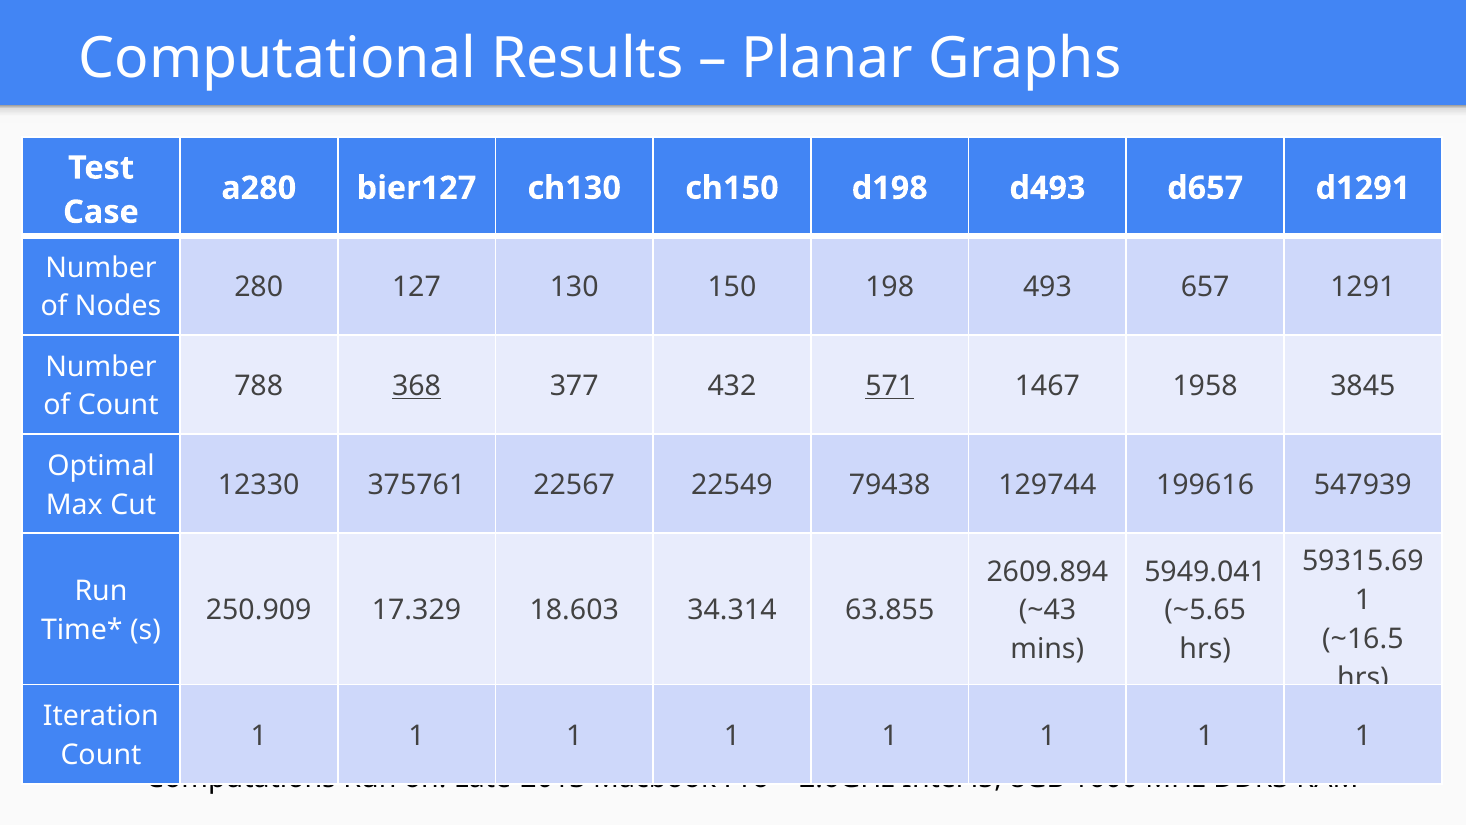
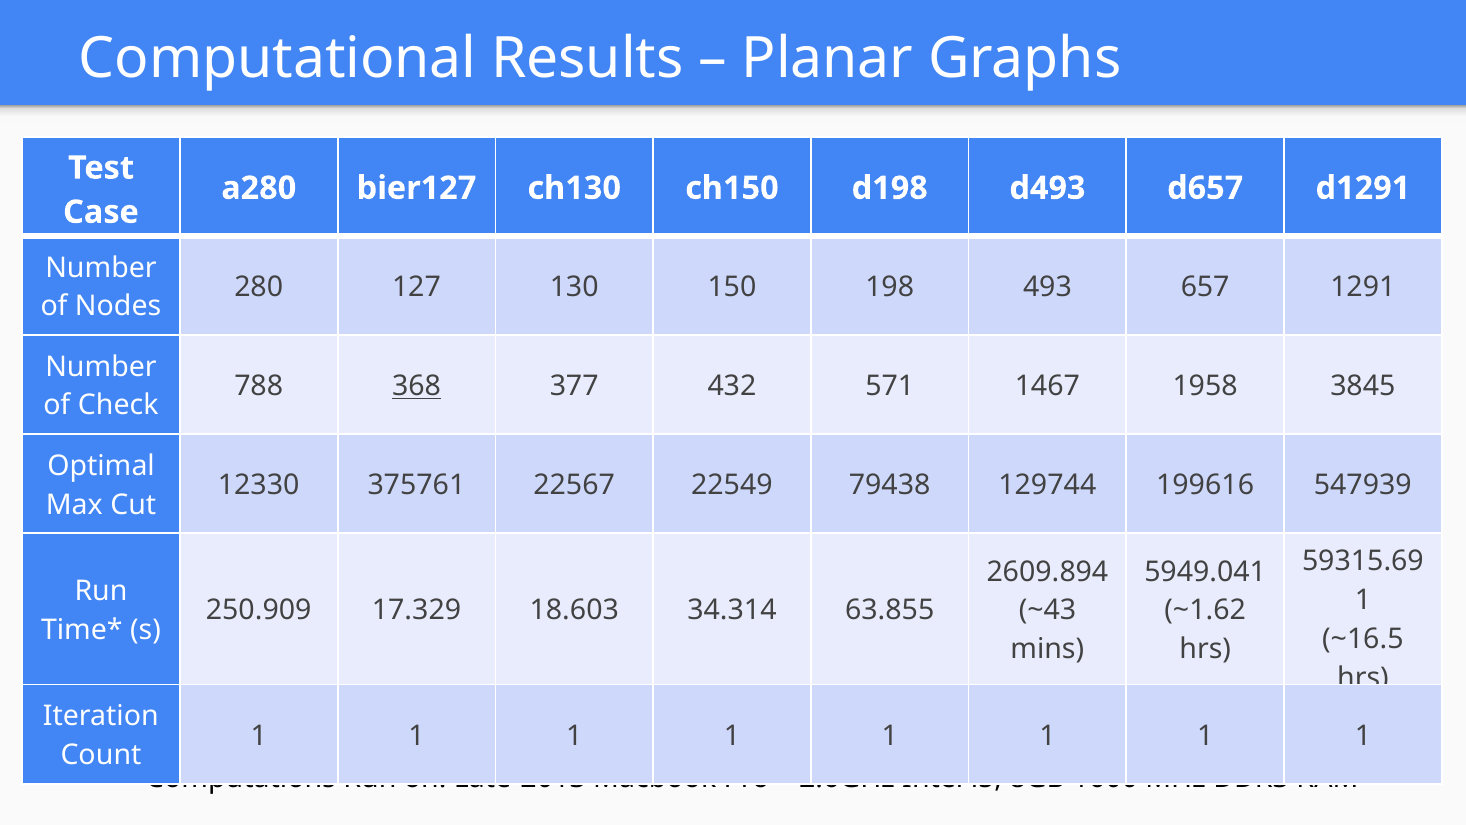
571 underline: present -> none
of Count: Count -> Check
~5.65: ~5.65 -> ~1.62
